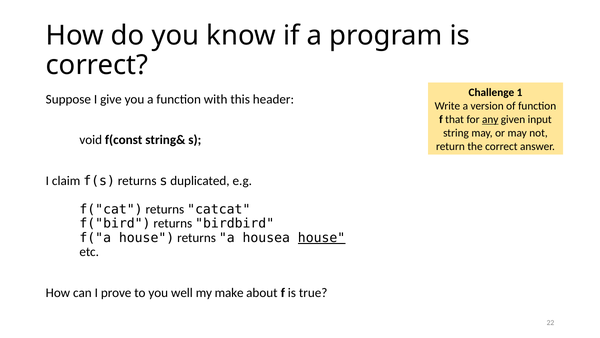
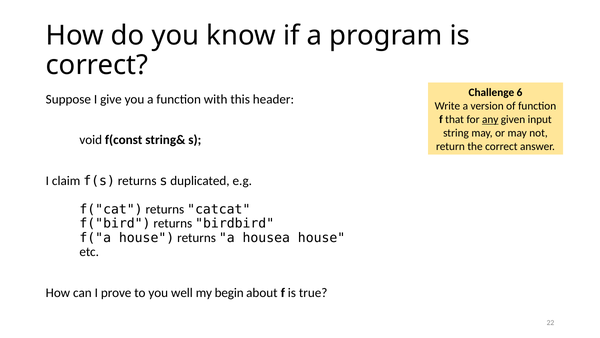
1: 1 -> 6
house at (322, 237) underline: present -> none
make: make -> begin
